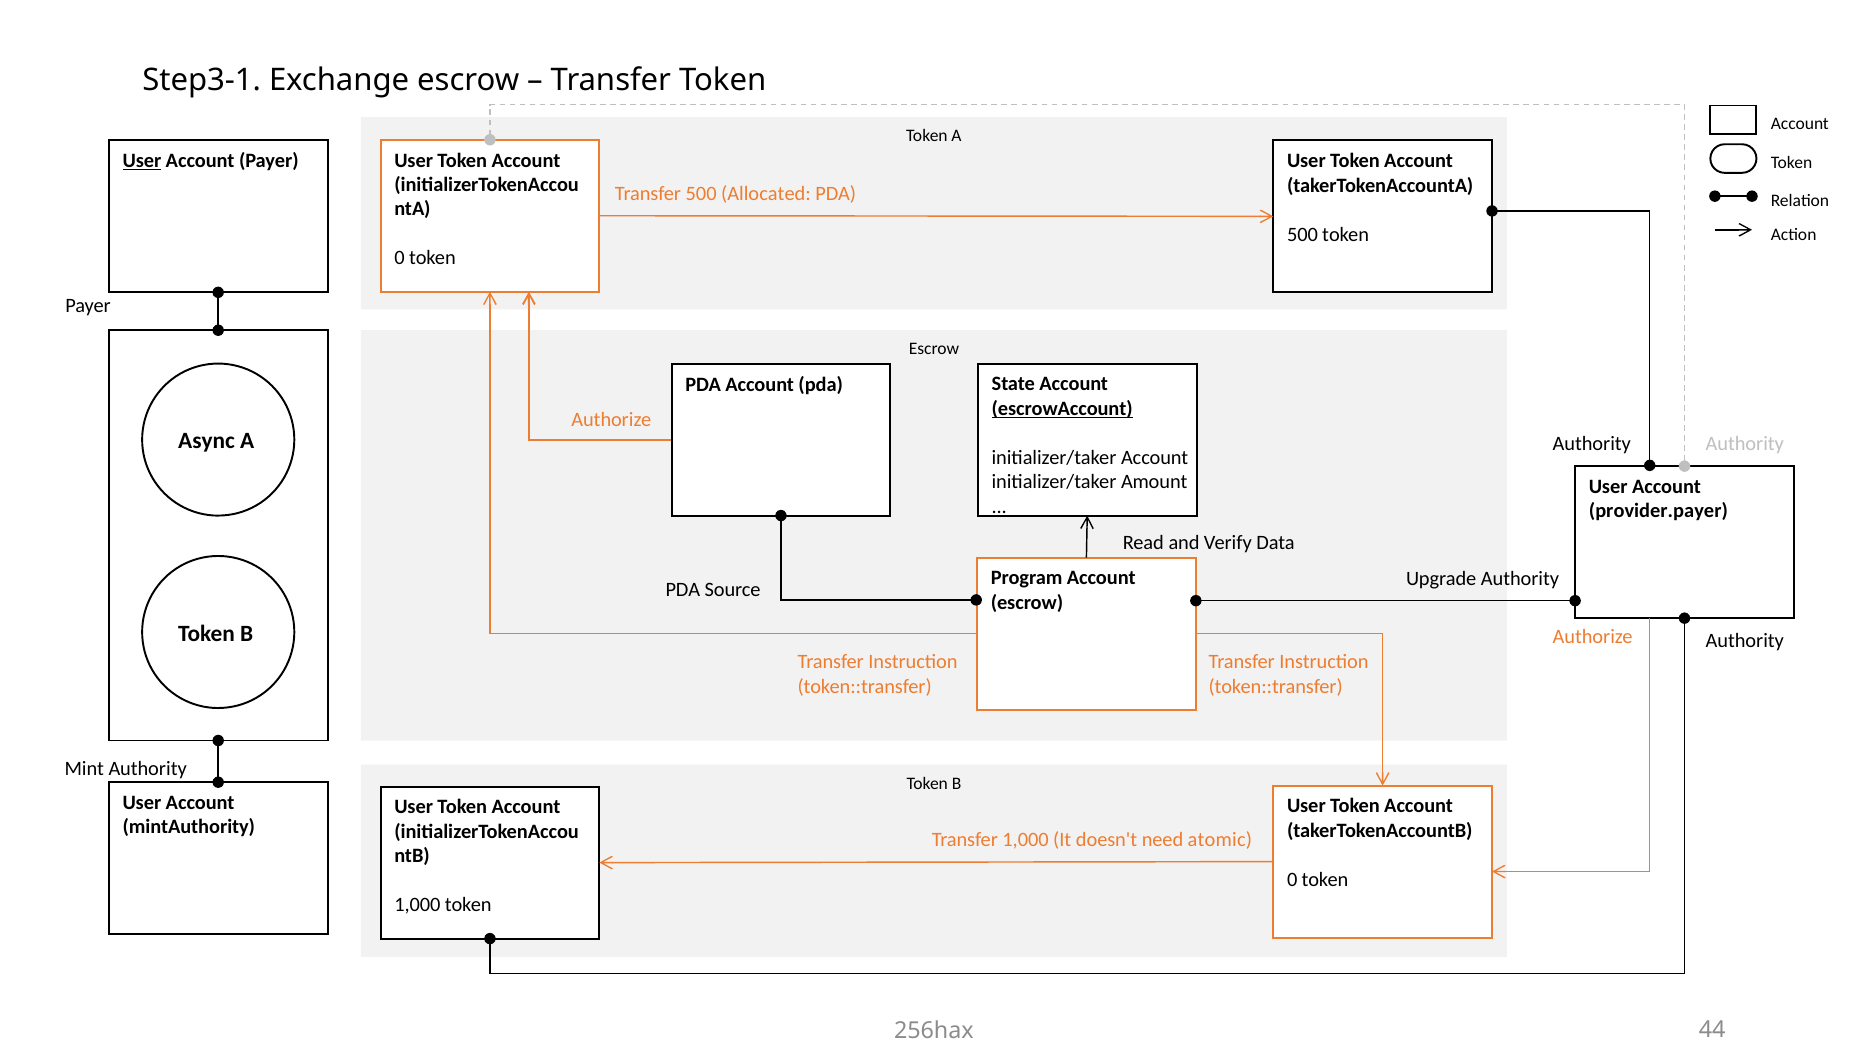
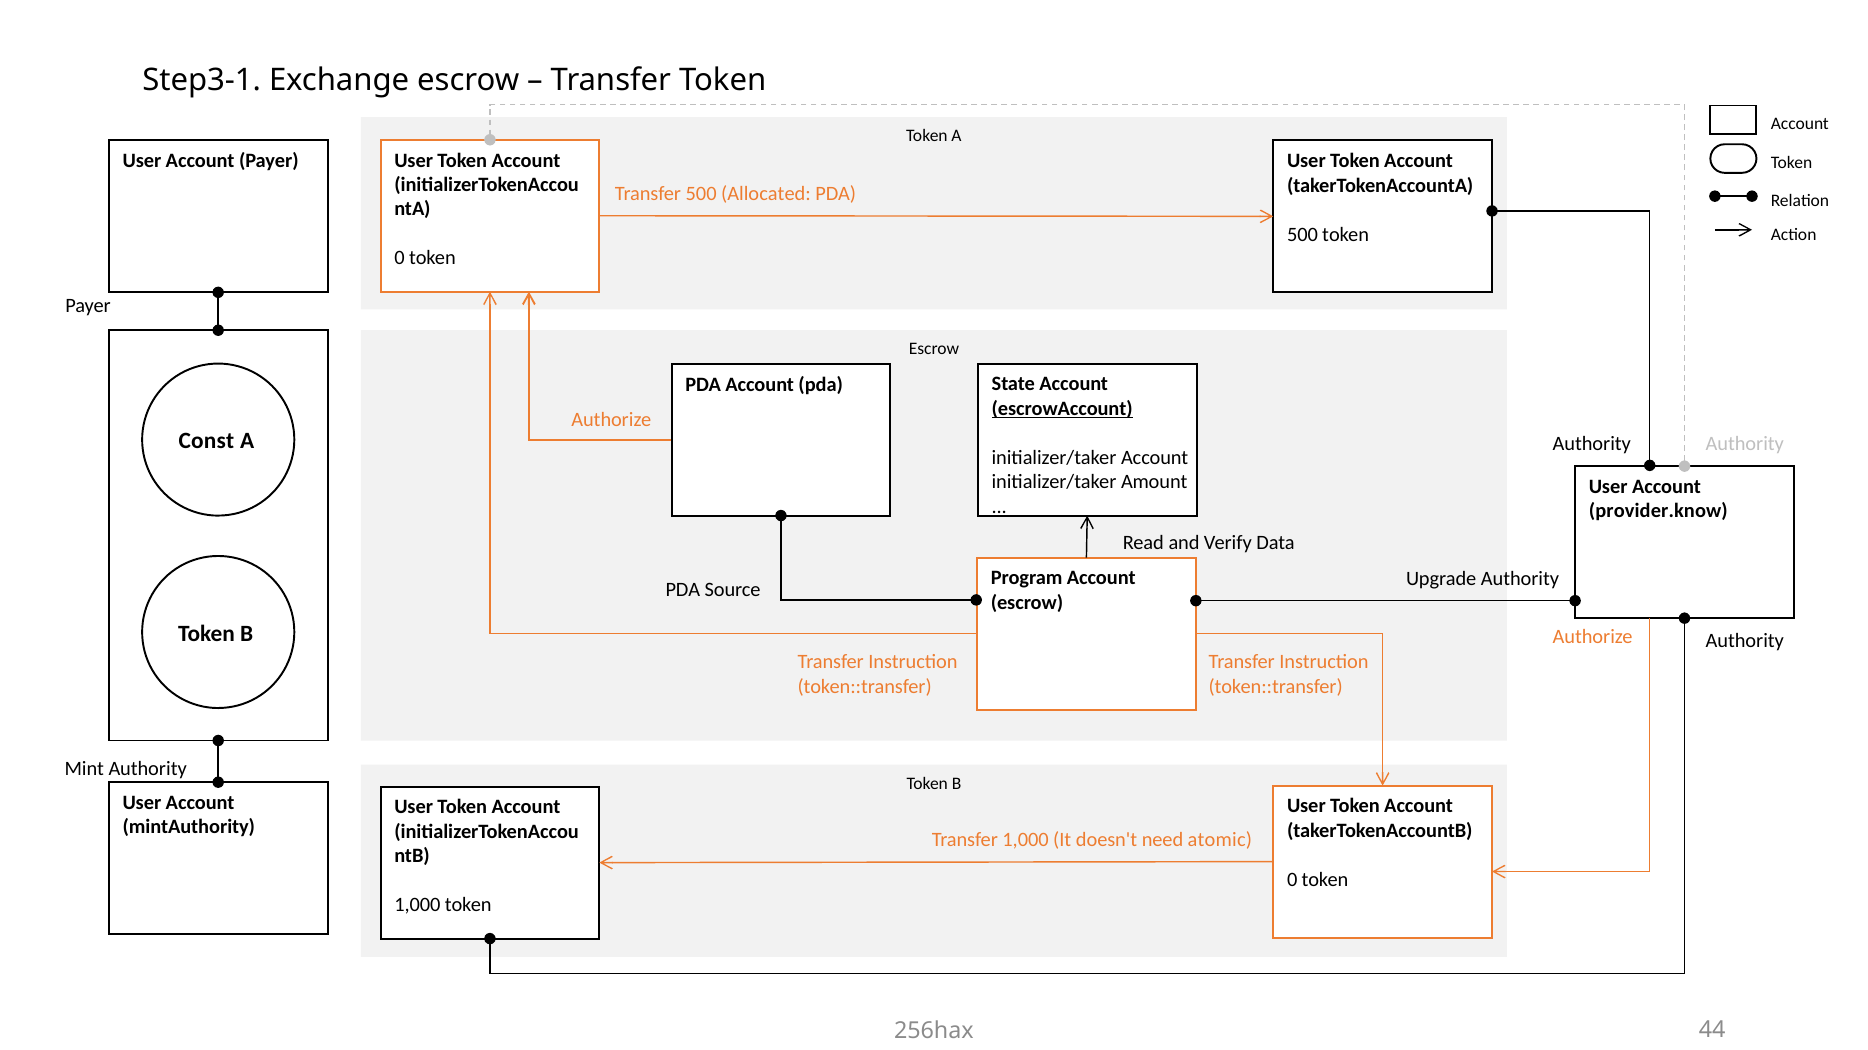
User at (142, 161) underline: present -> none
Async: Async -> Const
provider.payer: provider.payer -> provider.know
